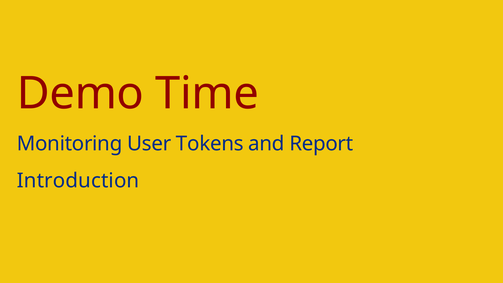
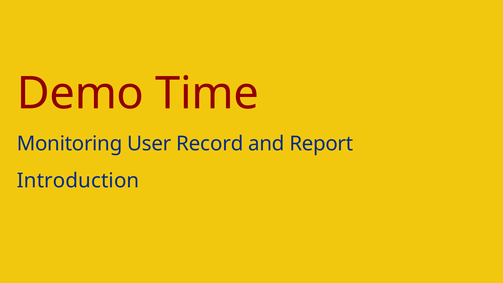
Tokens: Tokens -> Record
